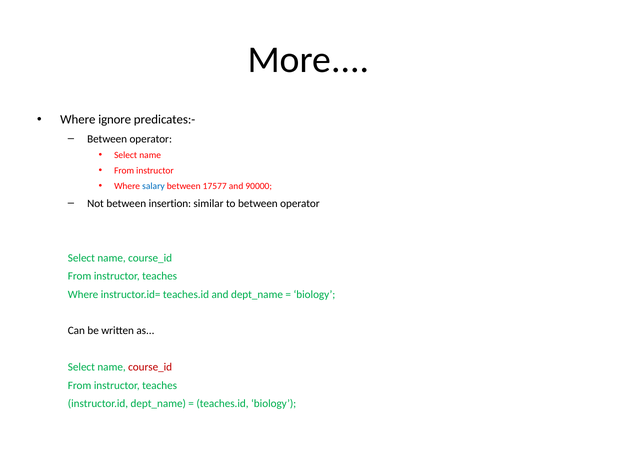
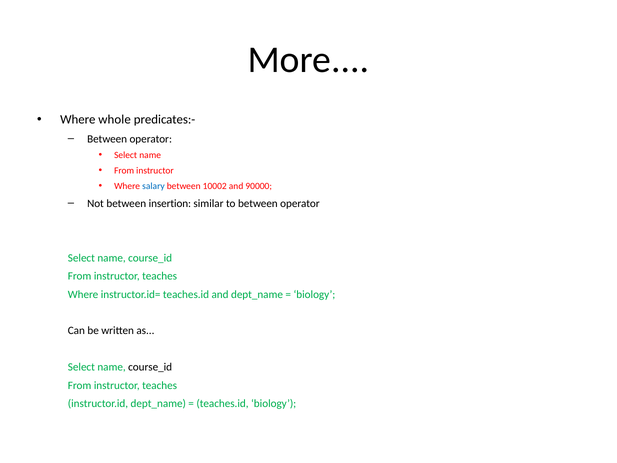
ignore: ignore -> whole
17577: 17577 -> 10002
course_id at (150, 367) colour: red -> black
